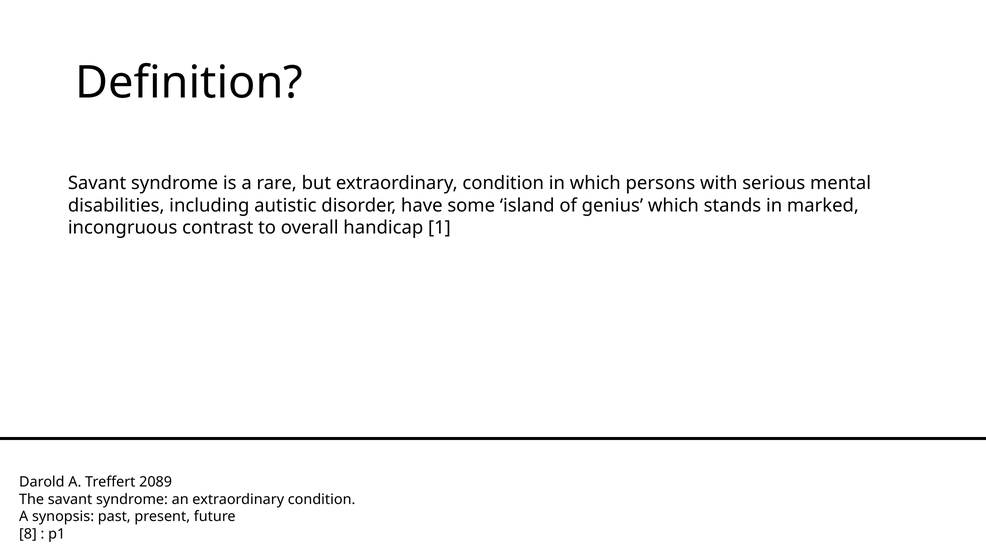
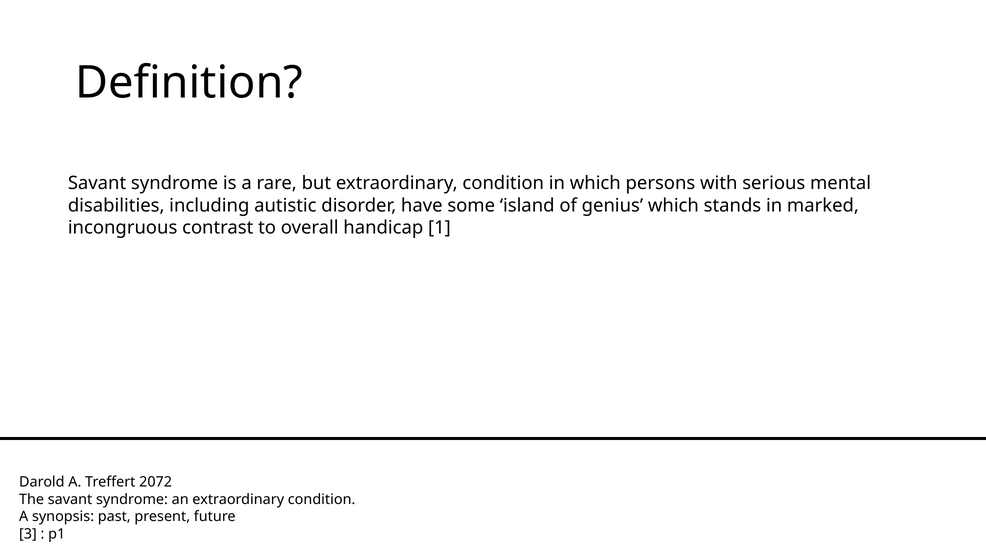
2089: 2089 -> 2072
8: 8 -> 3
